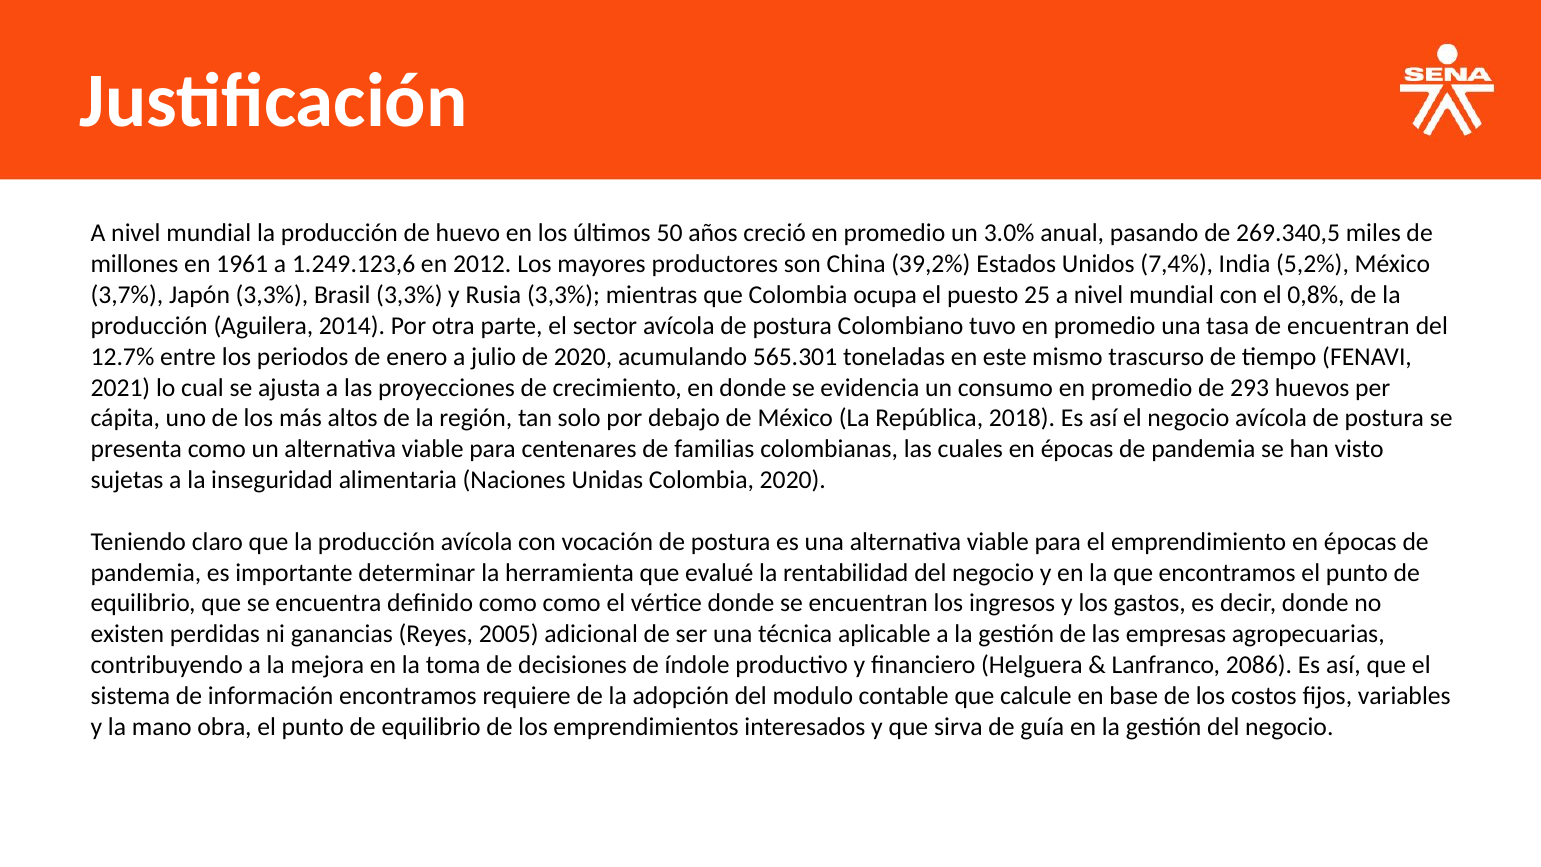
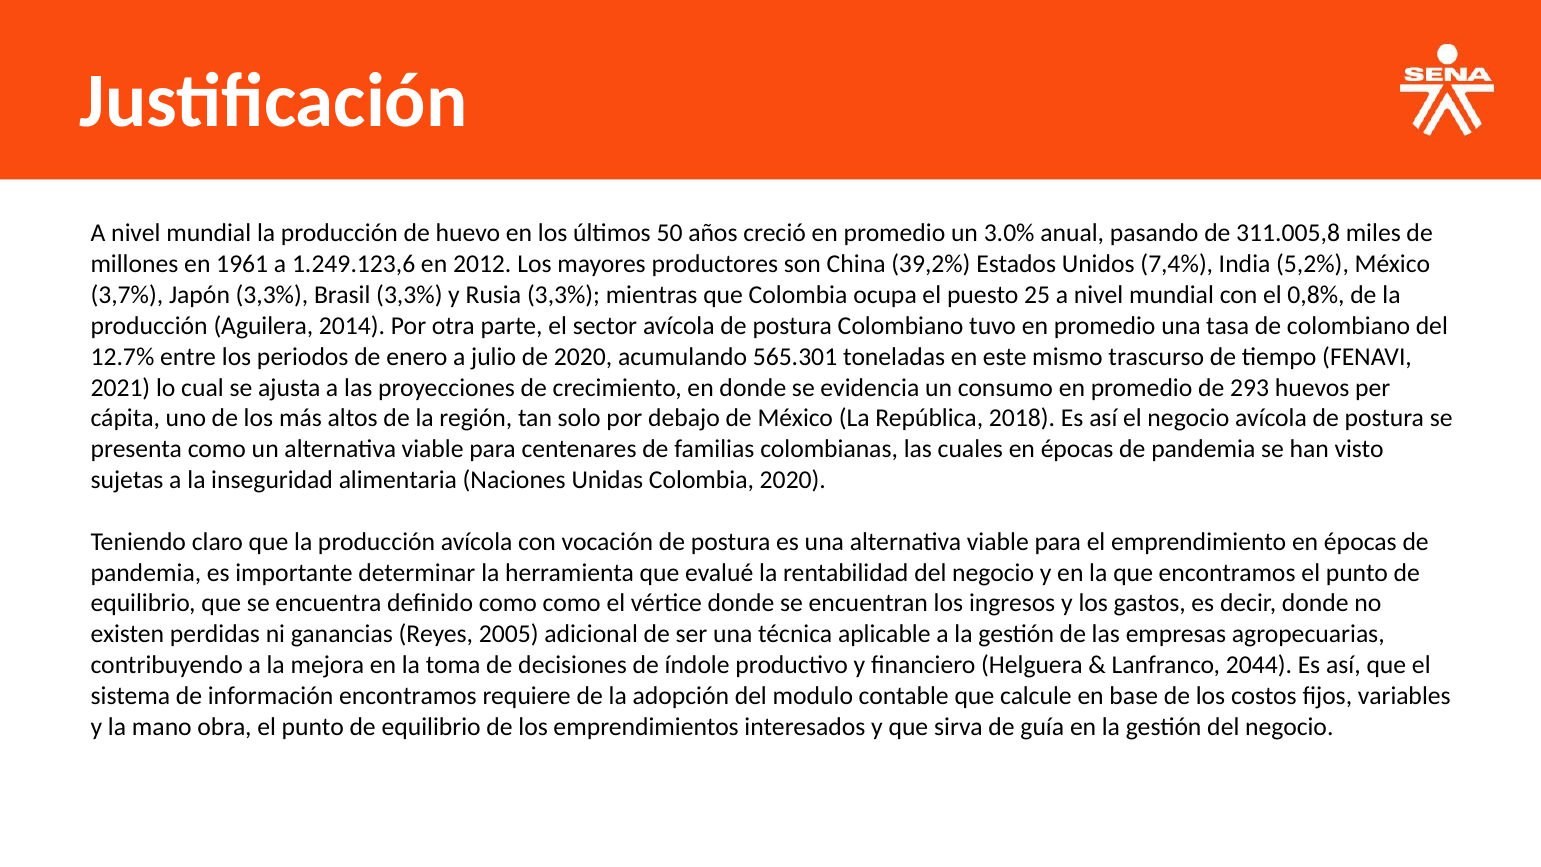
269.340,5: 269.340,5 -> 311.005,8
de encuentran: encuentran -> colombiano
2086: 2086 -> 2044
